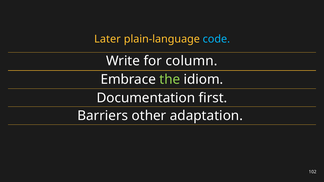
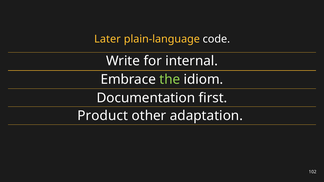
code colour: light blue -> white
column: column -> internal
Barriers: Barriers -> Product
